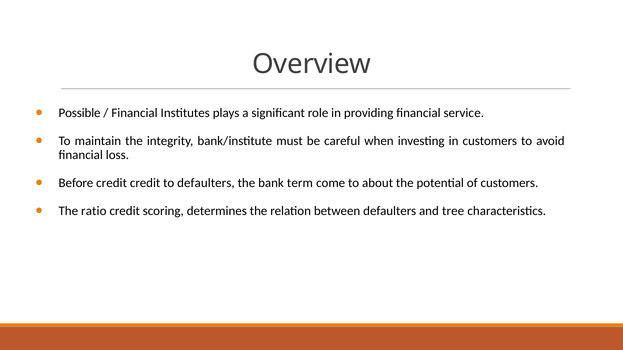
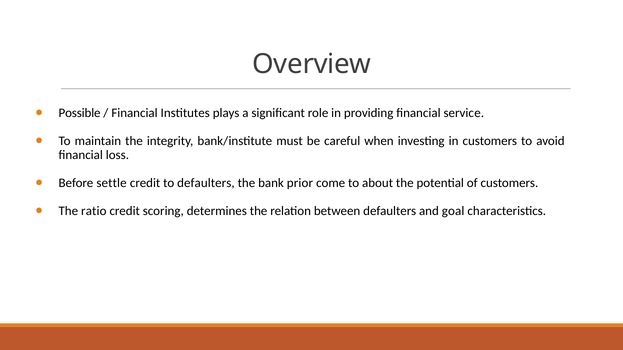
Before credit: credit -> settle
term: term -> prior
tree: tree -> goal
